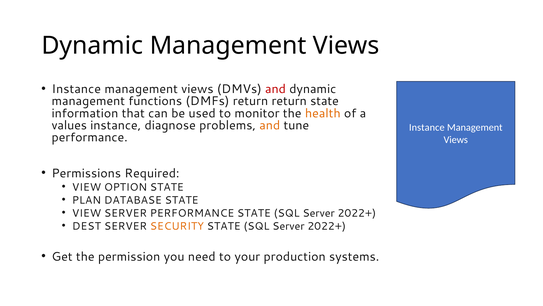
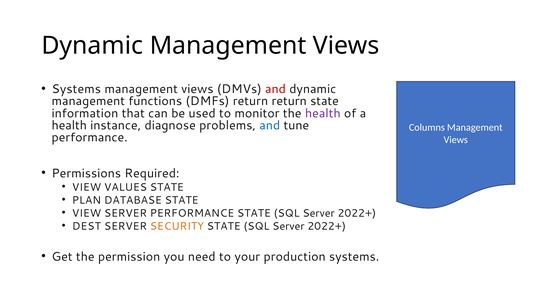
Instance at (76, 89): Instance -> Systems
health at (323, 113) colour: orange -> purple
values at (69, 125): values -> health
and at (270, 125) colour: orange -> blue
Instance at (427, 127): Instance -> Columns
OPTION: OPTION -> VALUES
